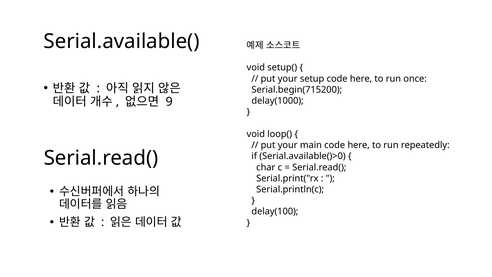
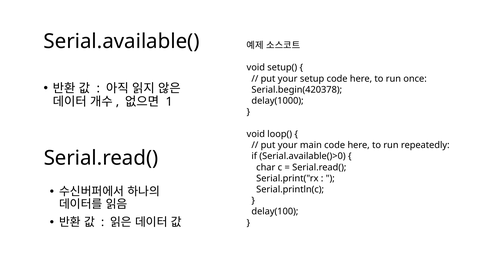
Serial.begin(715200: Serial.begin(715200 -> Serial.begin(420378
9: 9 -> 1
